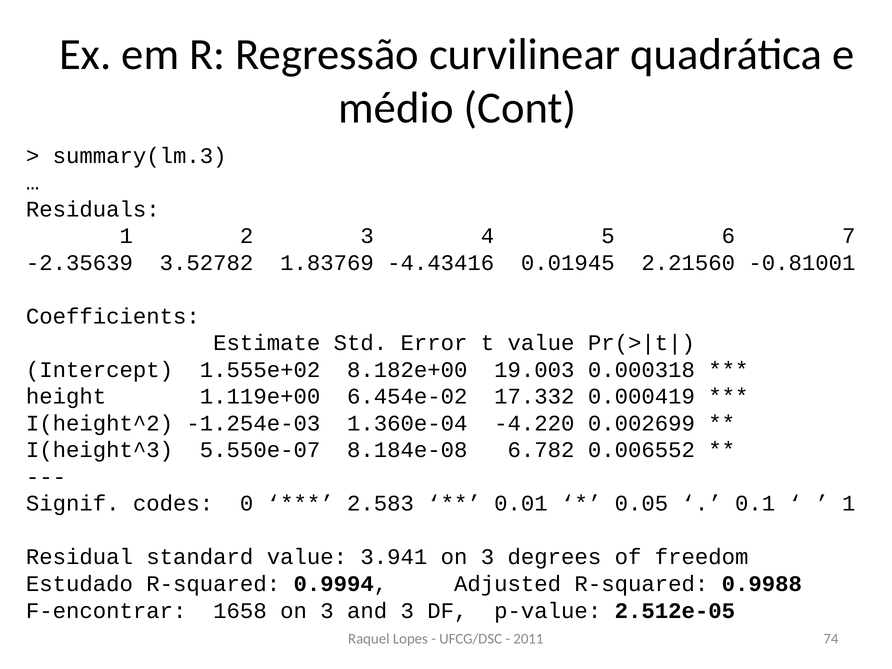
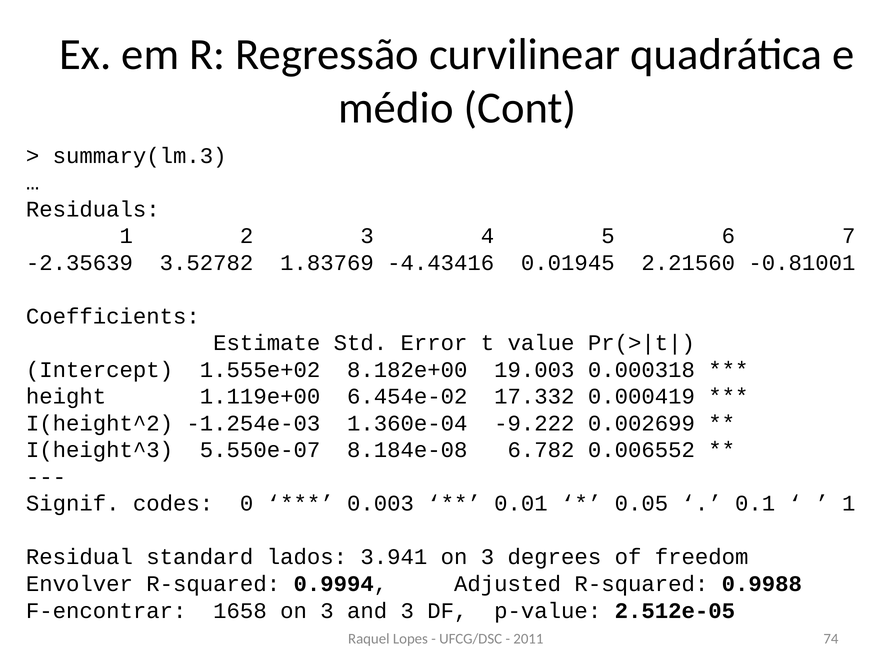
-4.220: -4.220 -> -9.222
2.583: 2.583 -> 0.003
standard value: value -> lados
Estudado: Estudado -> Envolver
